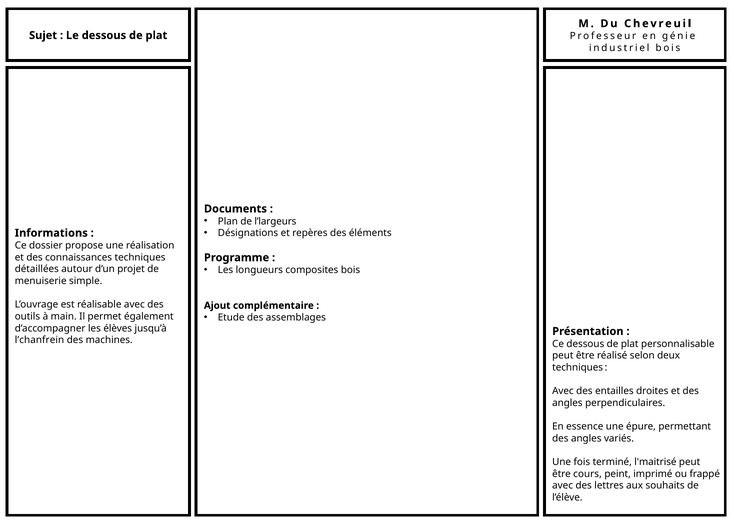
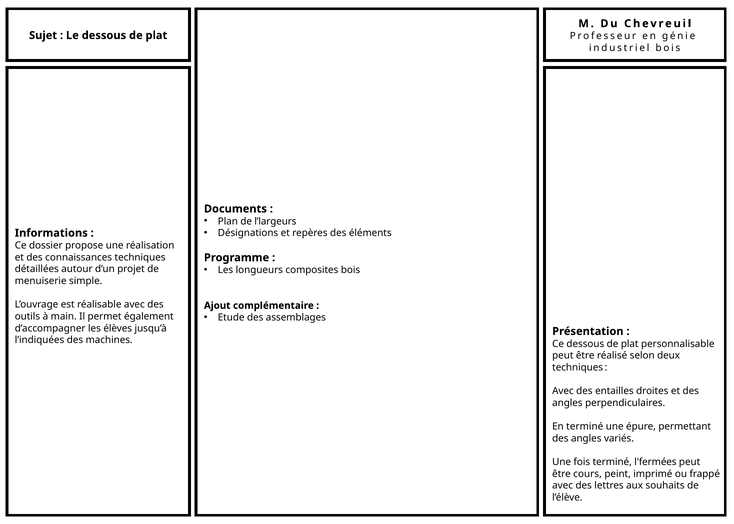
l’chanfrein: l’chanfrein -> l’indiquées
En essence: essence -> terminé
l'maitrisé: l'maitrisé -> l'fermées
